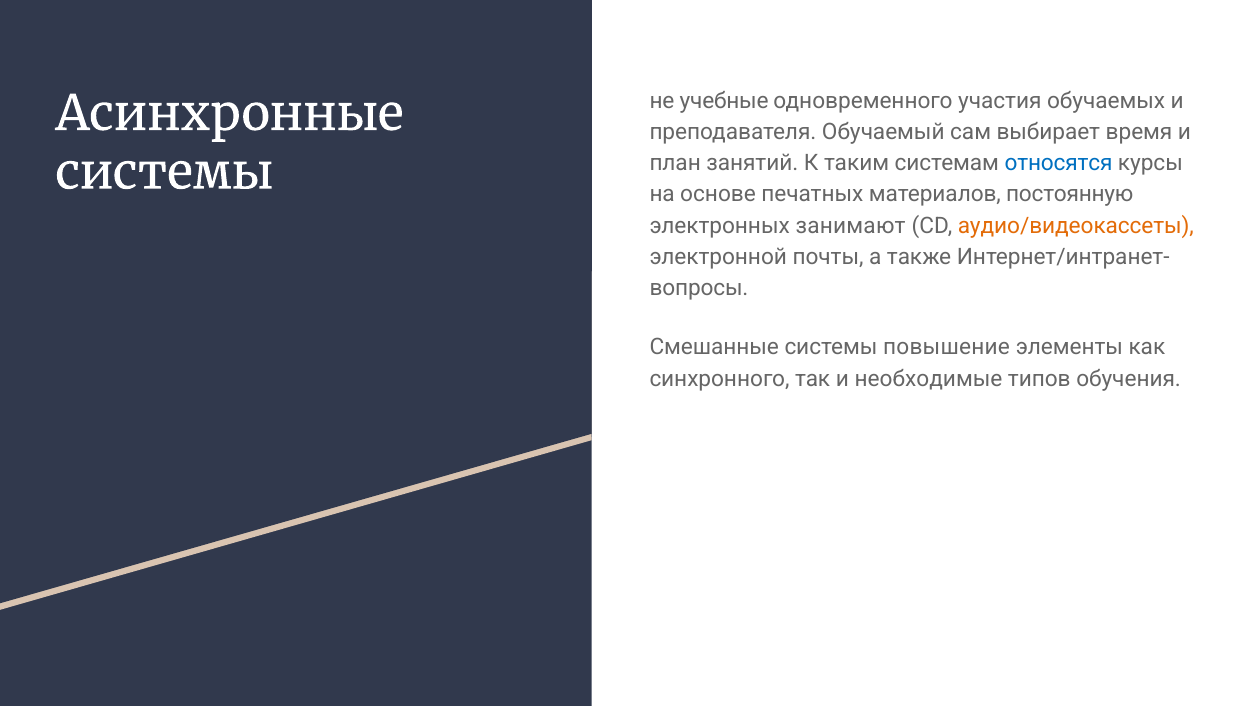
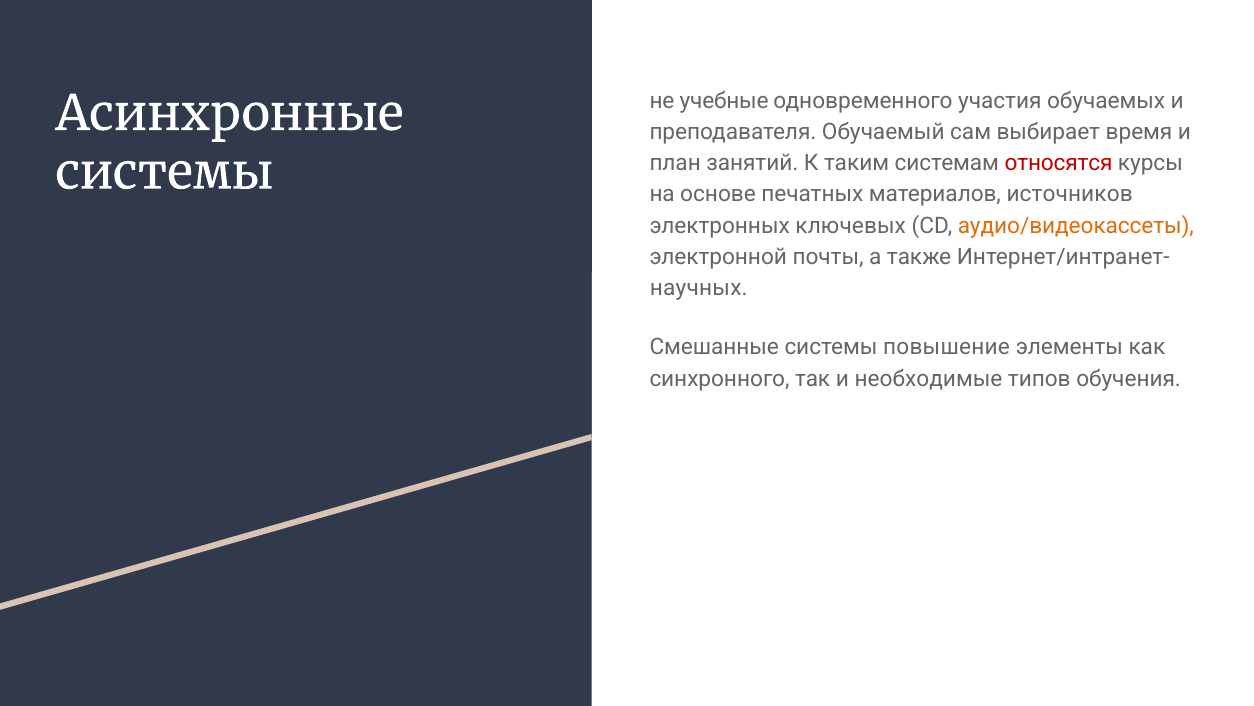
относятся colour: blue -> red
постоянную: постоянную -> источников
занимают: занимают -> ключевых
вопросы: вопросы -> научных
